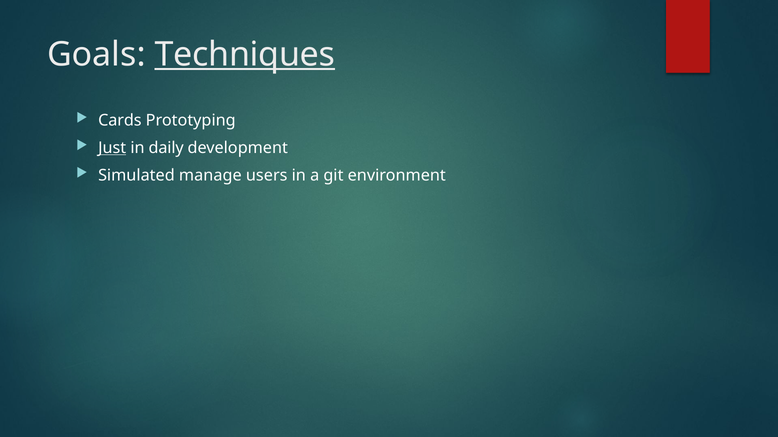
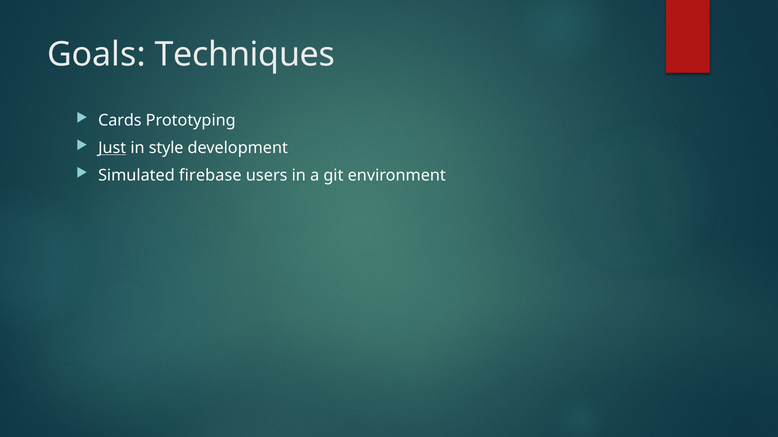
Techniques underline: present -> none
daily: daily -> style
manage: manage -> firebase
